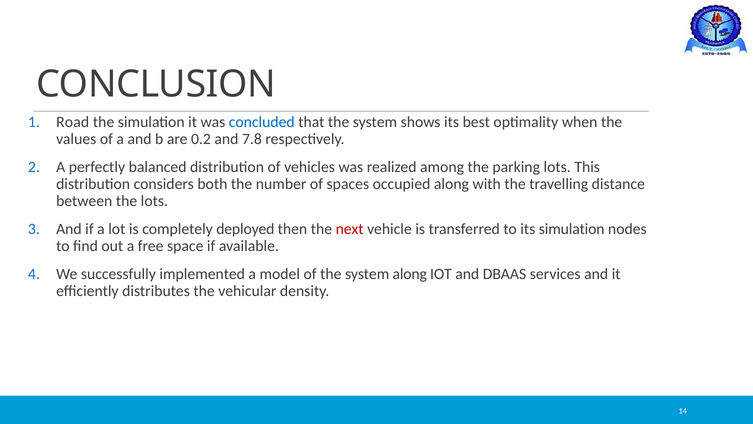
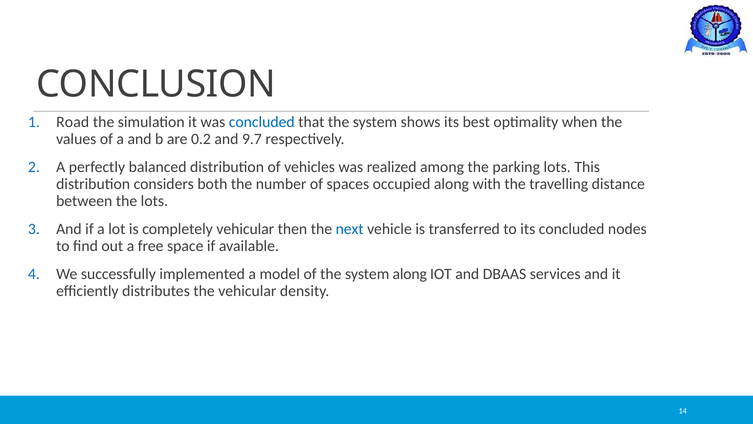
7.8: 7.8 -> 9.7
completely deployed: deployed -> vehicular
next colour: red -> blue
its simulation: simulation -> concluded
